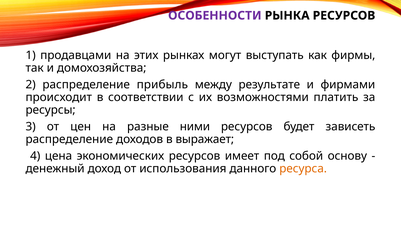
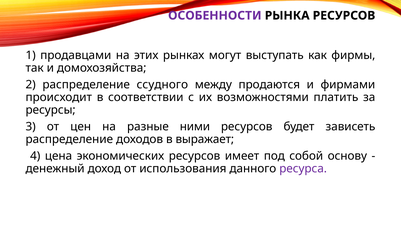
прибыль: прибыль -> ссудного
результате: результате -> продаются
ресурса colour: orange -> purple
